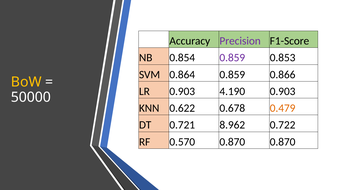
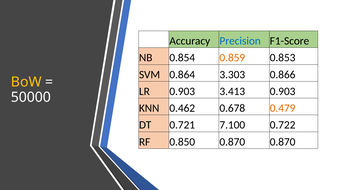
Precision colour: purple -> blue
0.859 at (232, 58) colour: purple -> orange
0.864 0.859: 0.859 -> 3.303
4.190: 4.190 -> 3.413
0.622: 0.622 -> 0.462
8.962: 8.962 -> 7.100
0.570: 0.570 -> 0.850
